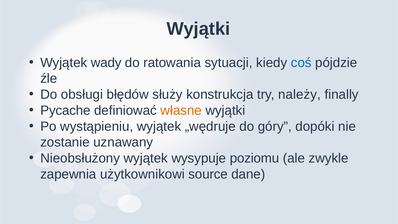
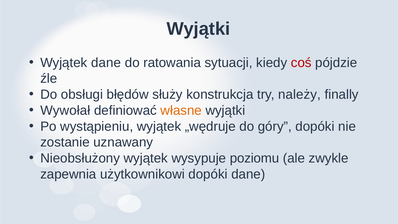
Wyjątek wady: wady -> dane
coś colour: blue -> red
Pycache: Pycache -> Wywołał
użytkownikowi source: source -> dopóki
